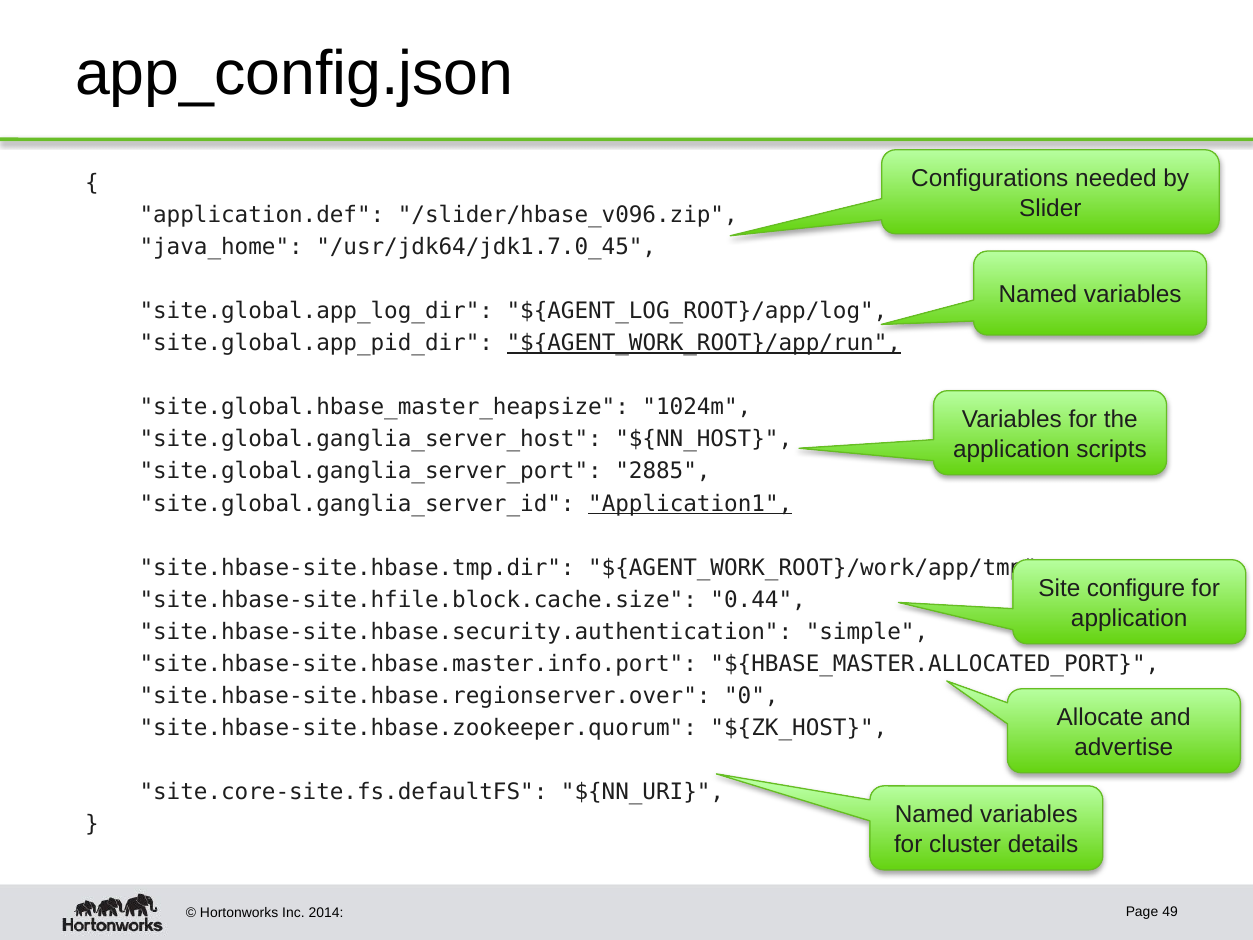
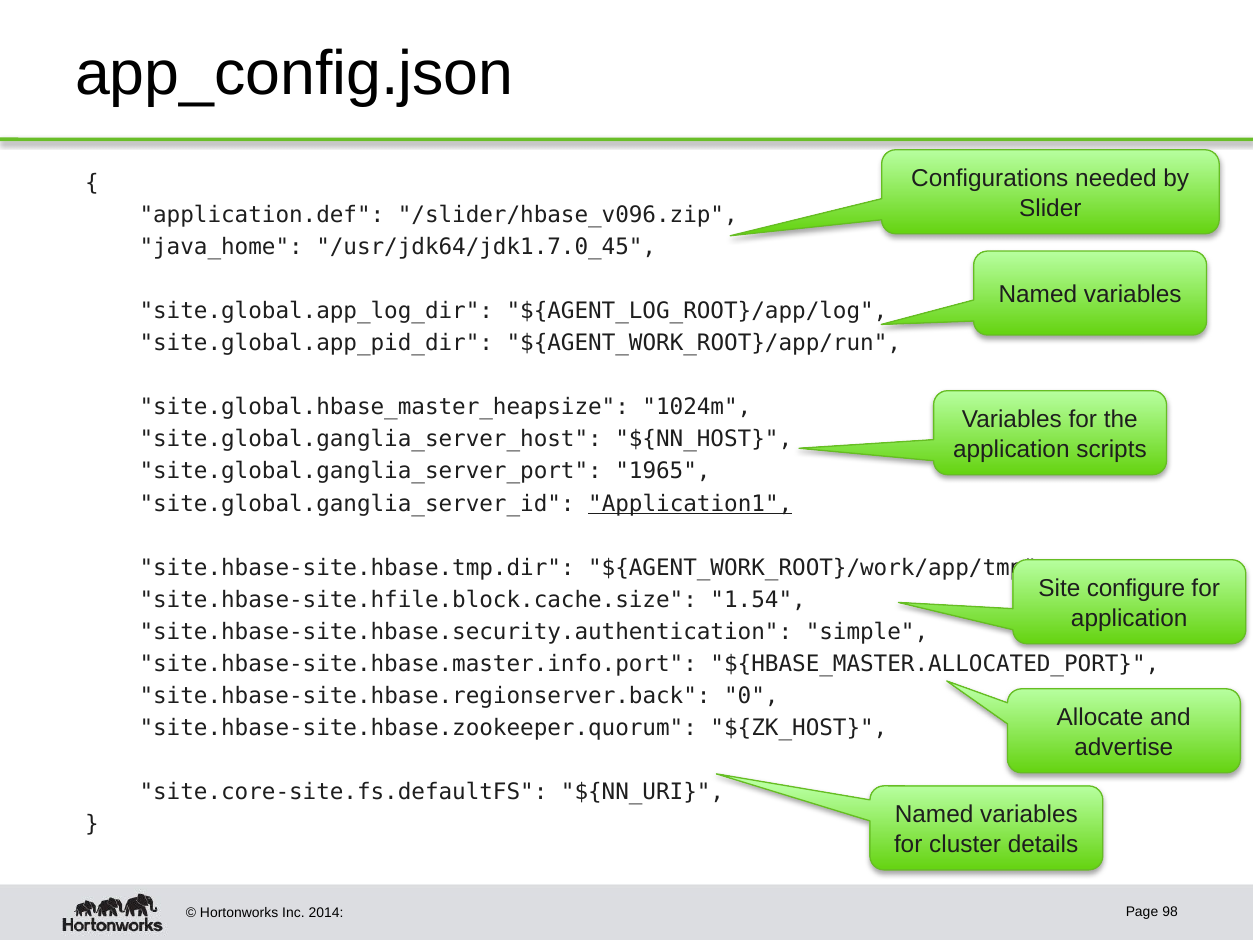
${AGENT_WORK_ROOT}/app/run underline: present -> none
2885: 2885 -> 1965
0.44: 0.44 -> 1.54
site.hbase-site.hbase.regionserver.over: site.hbase-site.hbase.regionserver.over -> site.hbase-site.hbase.regionserver.back
49: 49 -> 98
